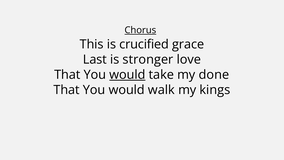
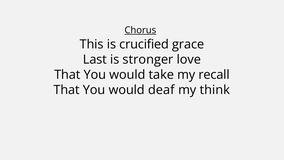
would at (127, 75) underline: present -> none
done: done -> recall
walk: walk -> deaf
kings: kings -> think
